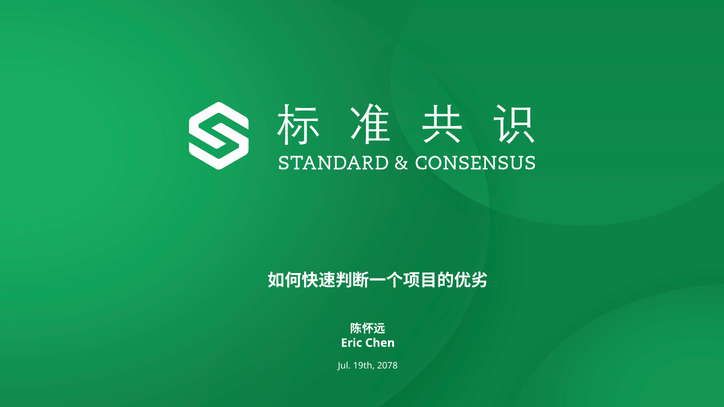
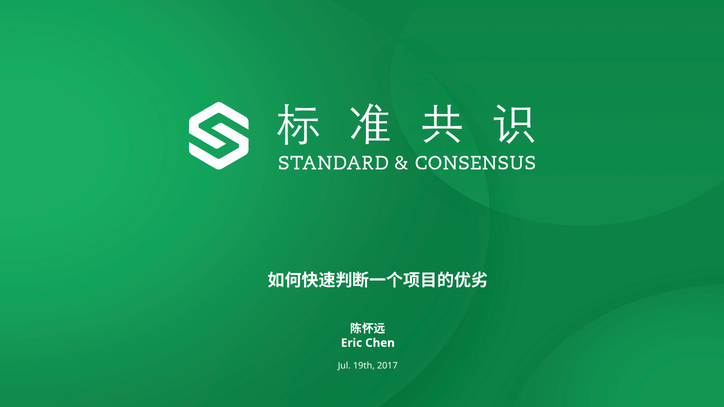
2078: 2078 -> 2017
